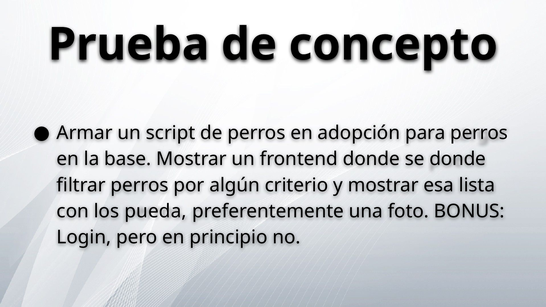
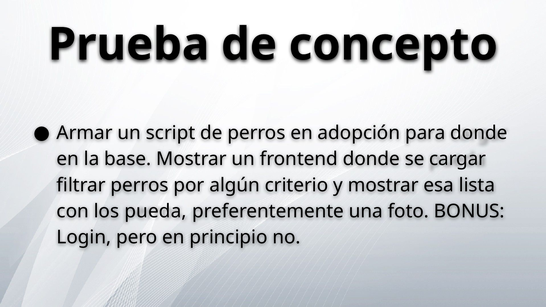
para perros: perros -> donde
se donde: donde -> cargar
